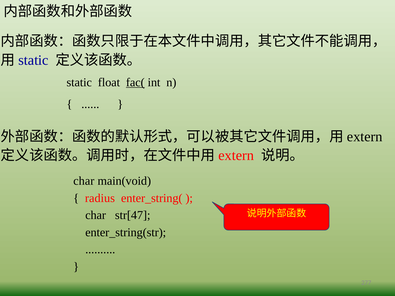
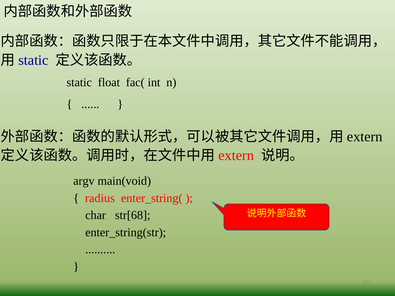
fac( underline: present -> none
char at (84, 181): char -> argv
str[47: str[47 -> str[68
